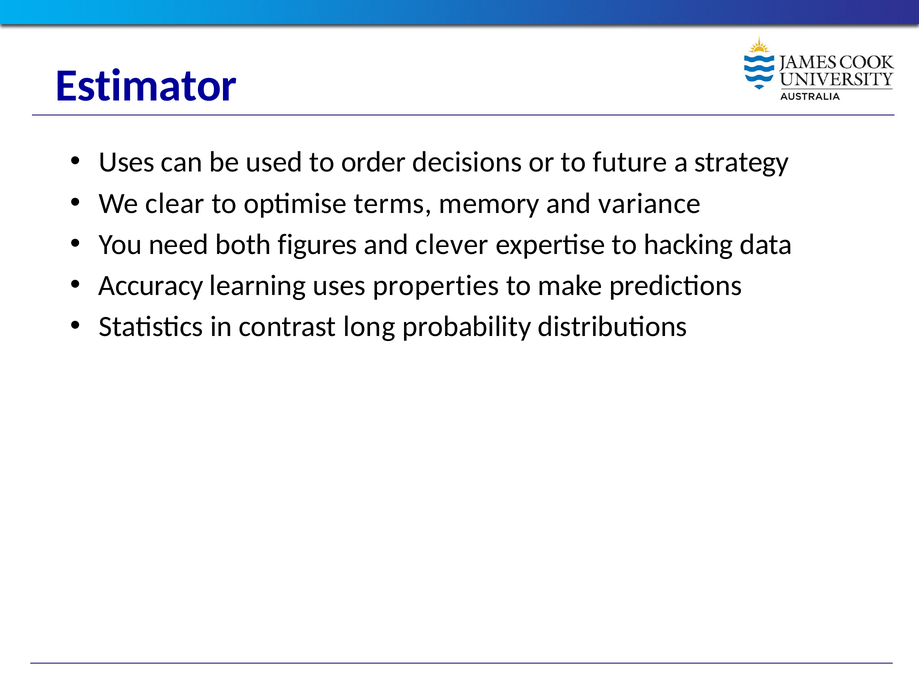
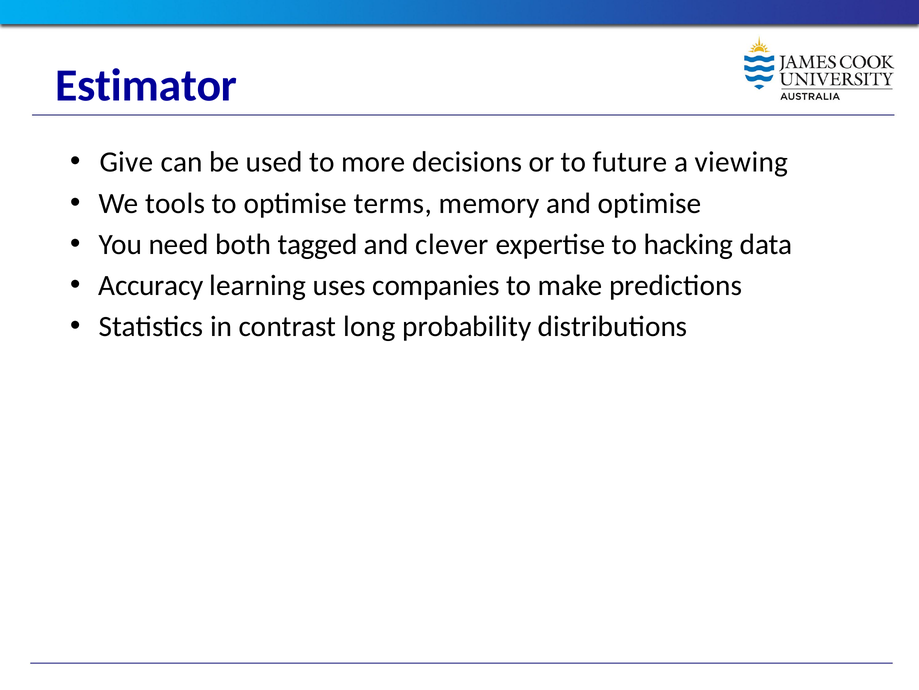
Uses at (127, 162): Uses -> Give
order: order -> more
strategy: strategy -> viewing
clear: clear -> tools
and variance: variance -> optimise
figures: figures -> tagged
properties: properties -> companies
